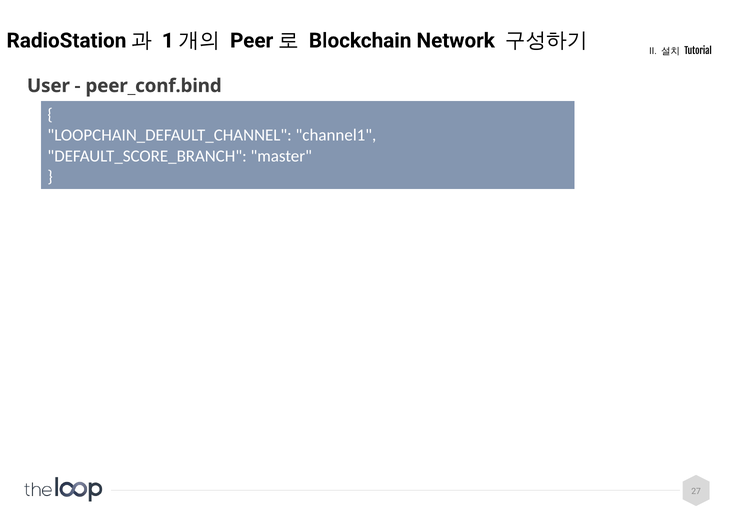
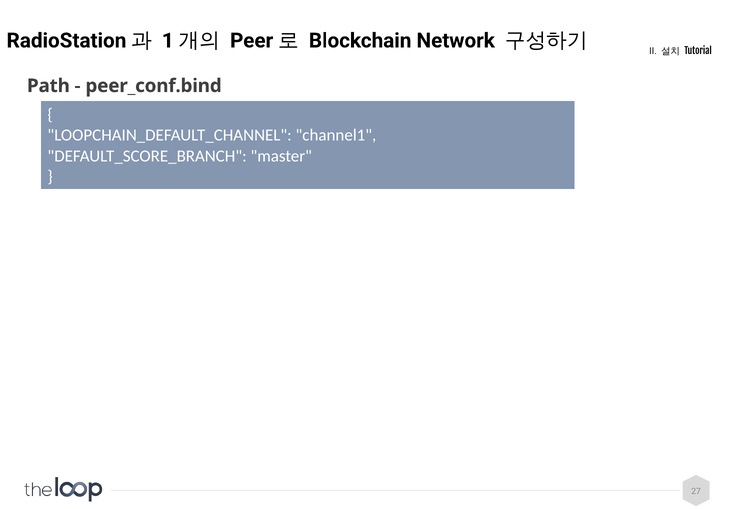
User: User -> Path
